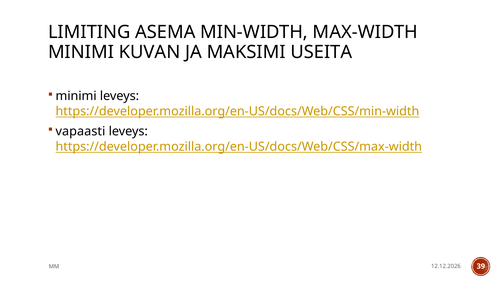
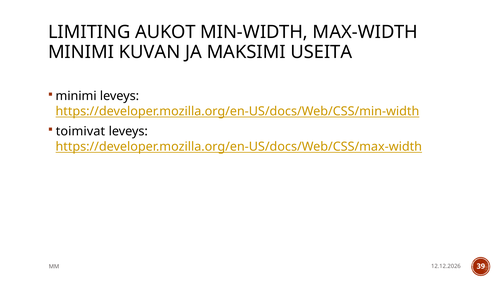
ASEMA: ASEMA -> AUKOT
vapaasti: vapaasti -> toimivat
